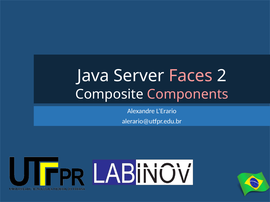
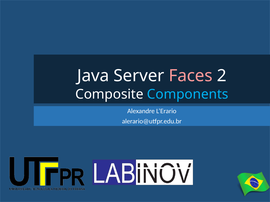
Components colour: pink -> light blue
